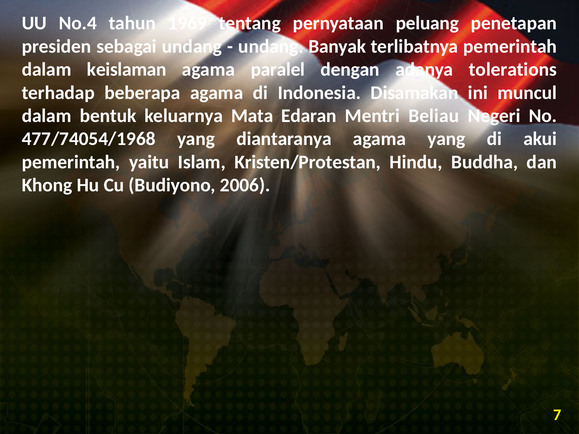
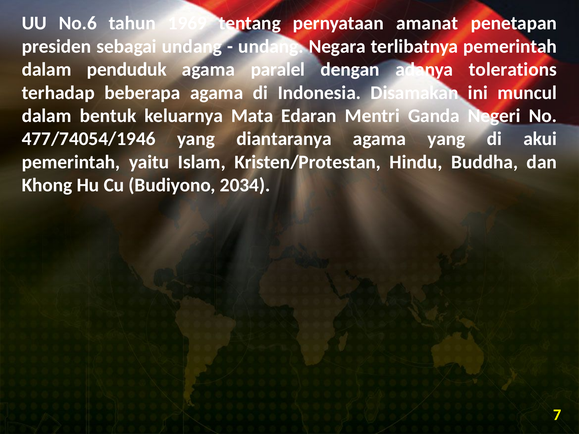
No.4: No.4 -> No.6
peluang: peluang -> amanat
Banyak: Banyak -> Negara
keislaman: keislaman -> penduduk
Beliau: Beliau -> Ganda
477/74054/1968: 477/74054/1968 -> 477/74054/1946
2006: 2006 -> 2034
